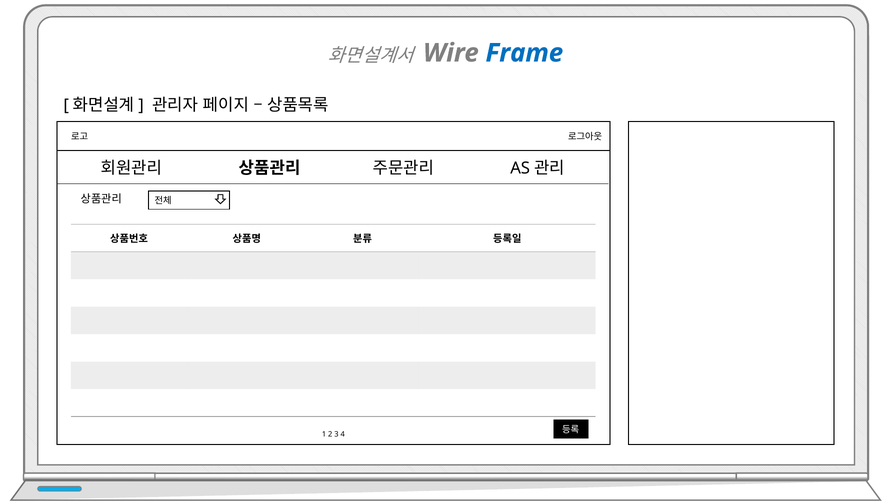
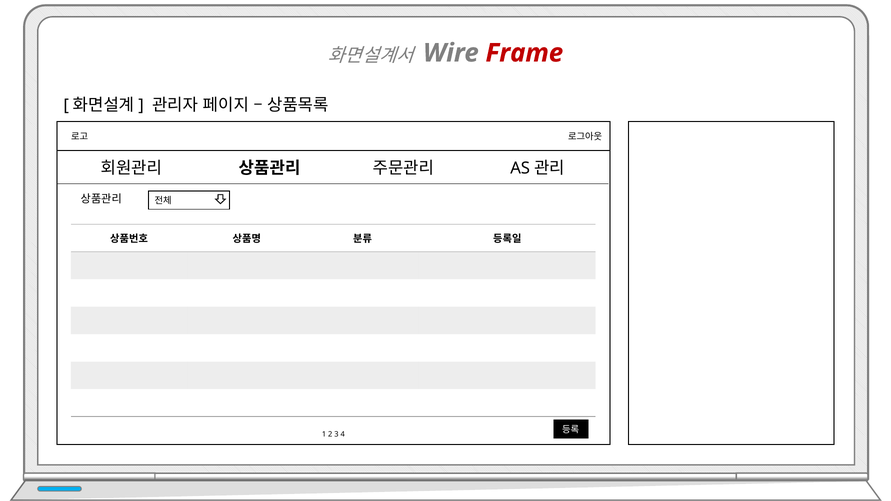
Frame colour: blue -> red
